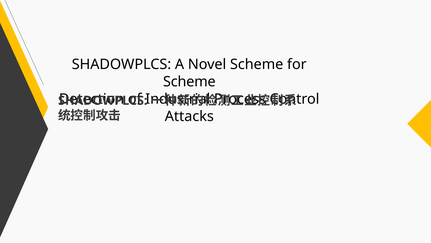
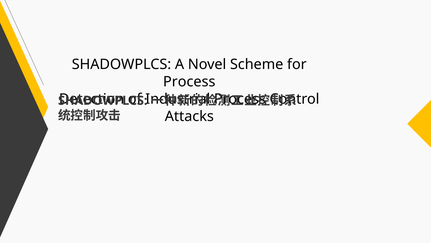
Scheme at (189, 82): Scheme -> Process
